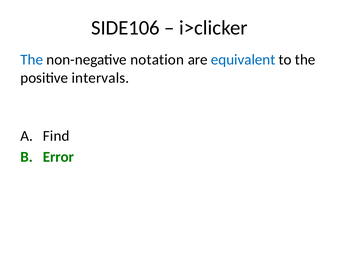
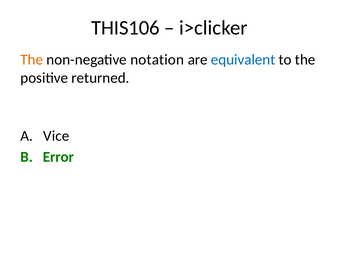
SIDE106: SIDE106 -> THIS106
The at (32, 60) colour: blue -> orange
intervals: intervals -> returned
Find: Find -> Vice
